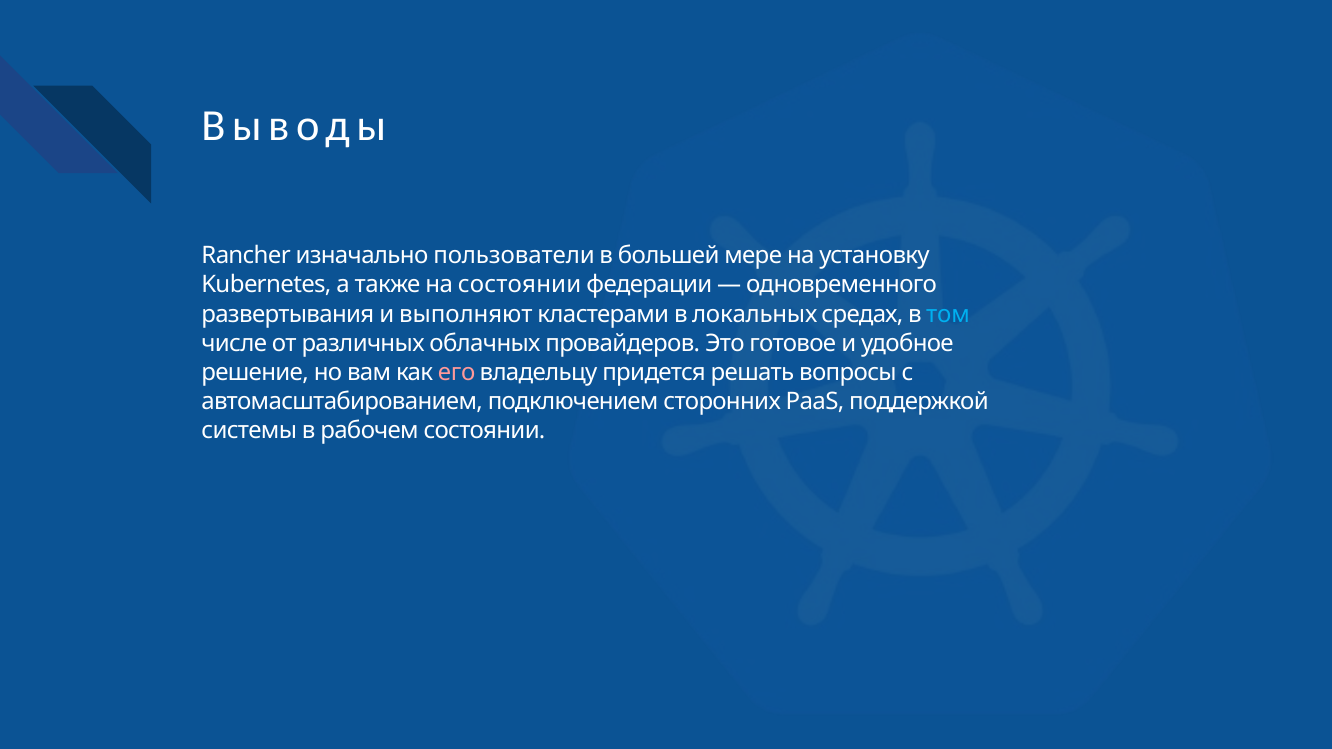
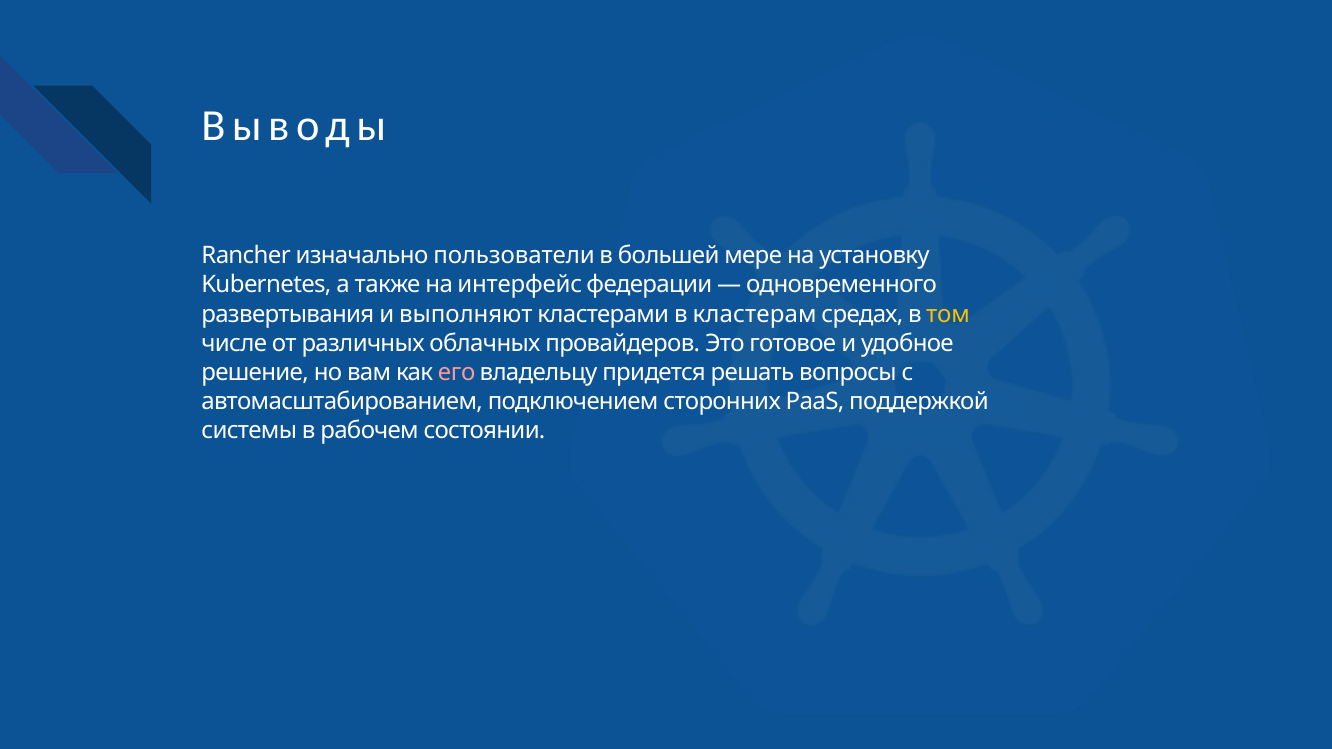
на состоянии: состоянии -> интерфейс
локальных: локальных -> кластерам
том colour: light blue -> yellow
